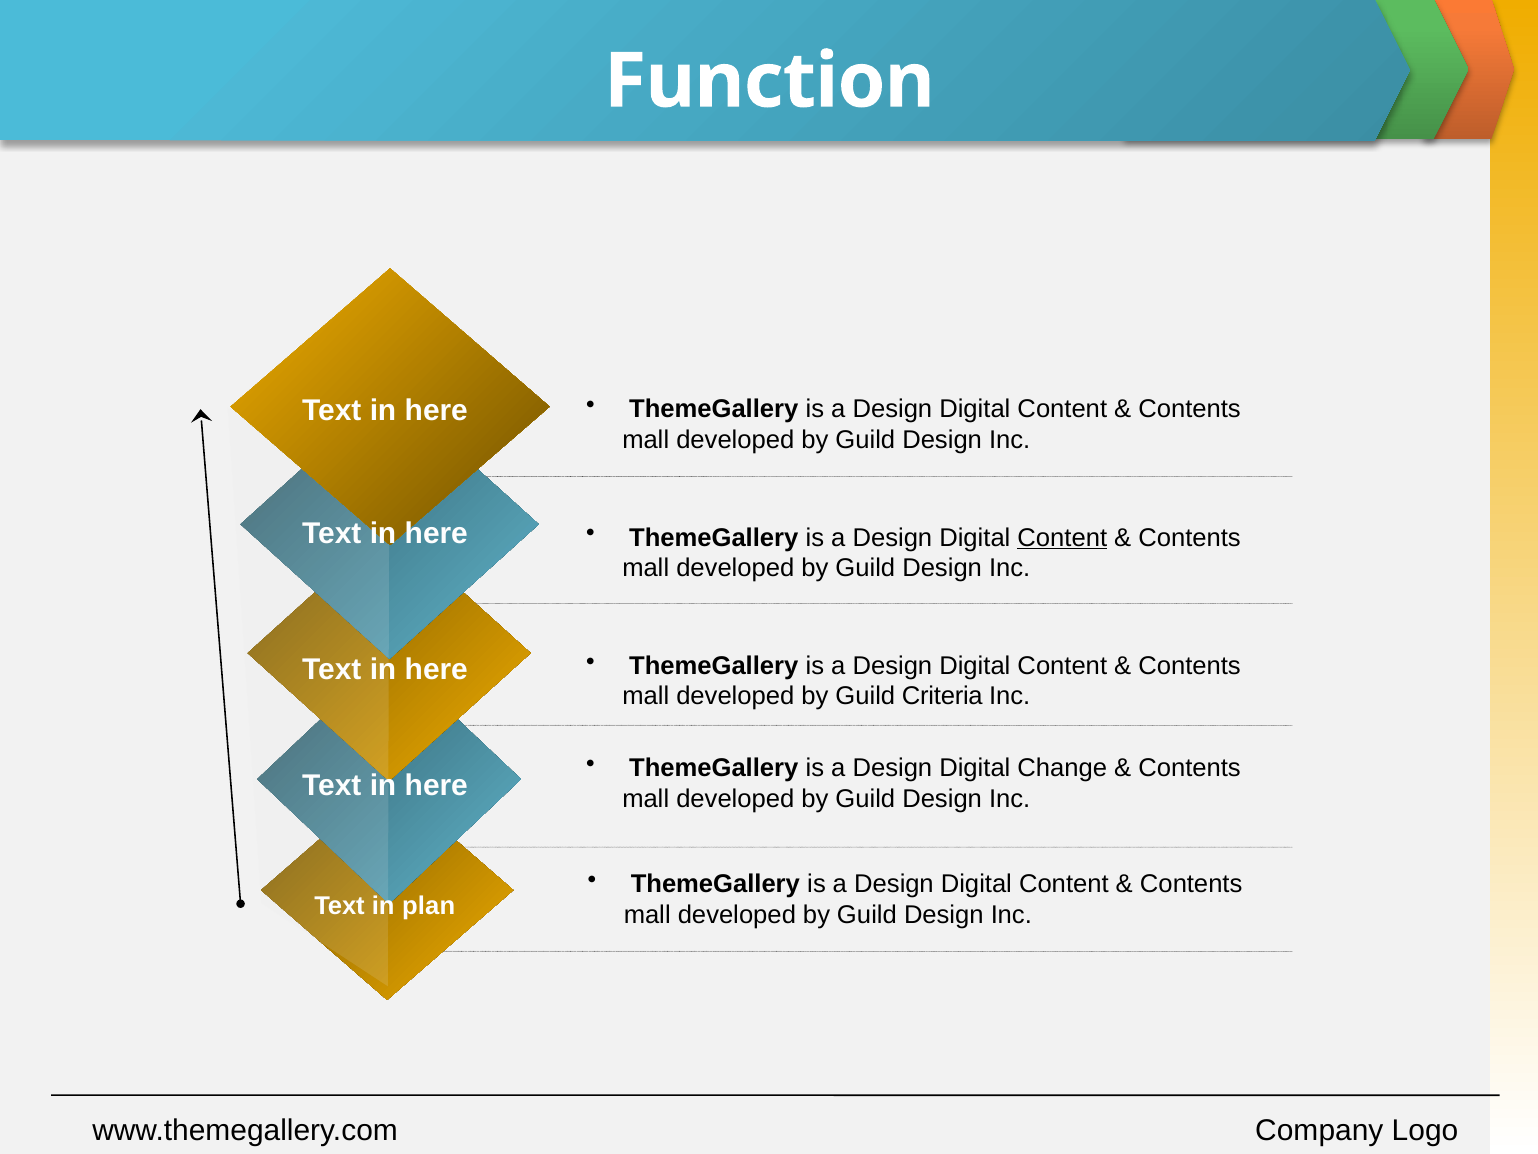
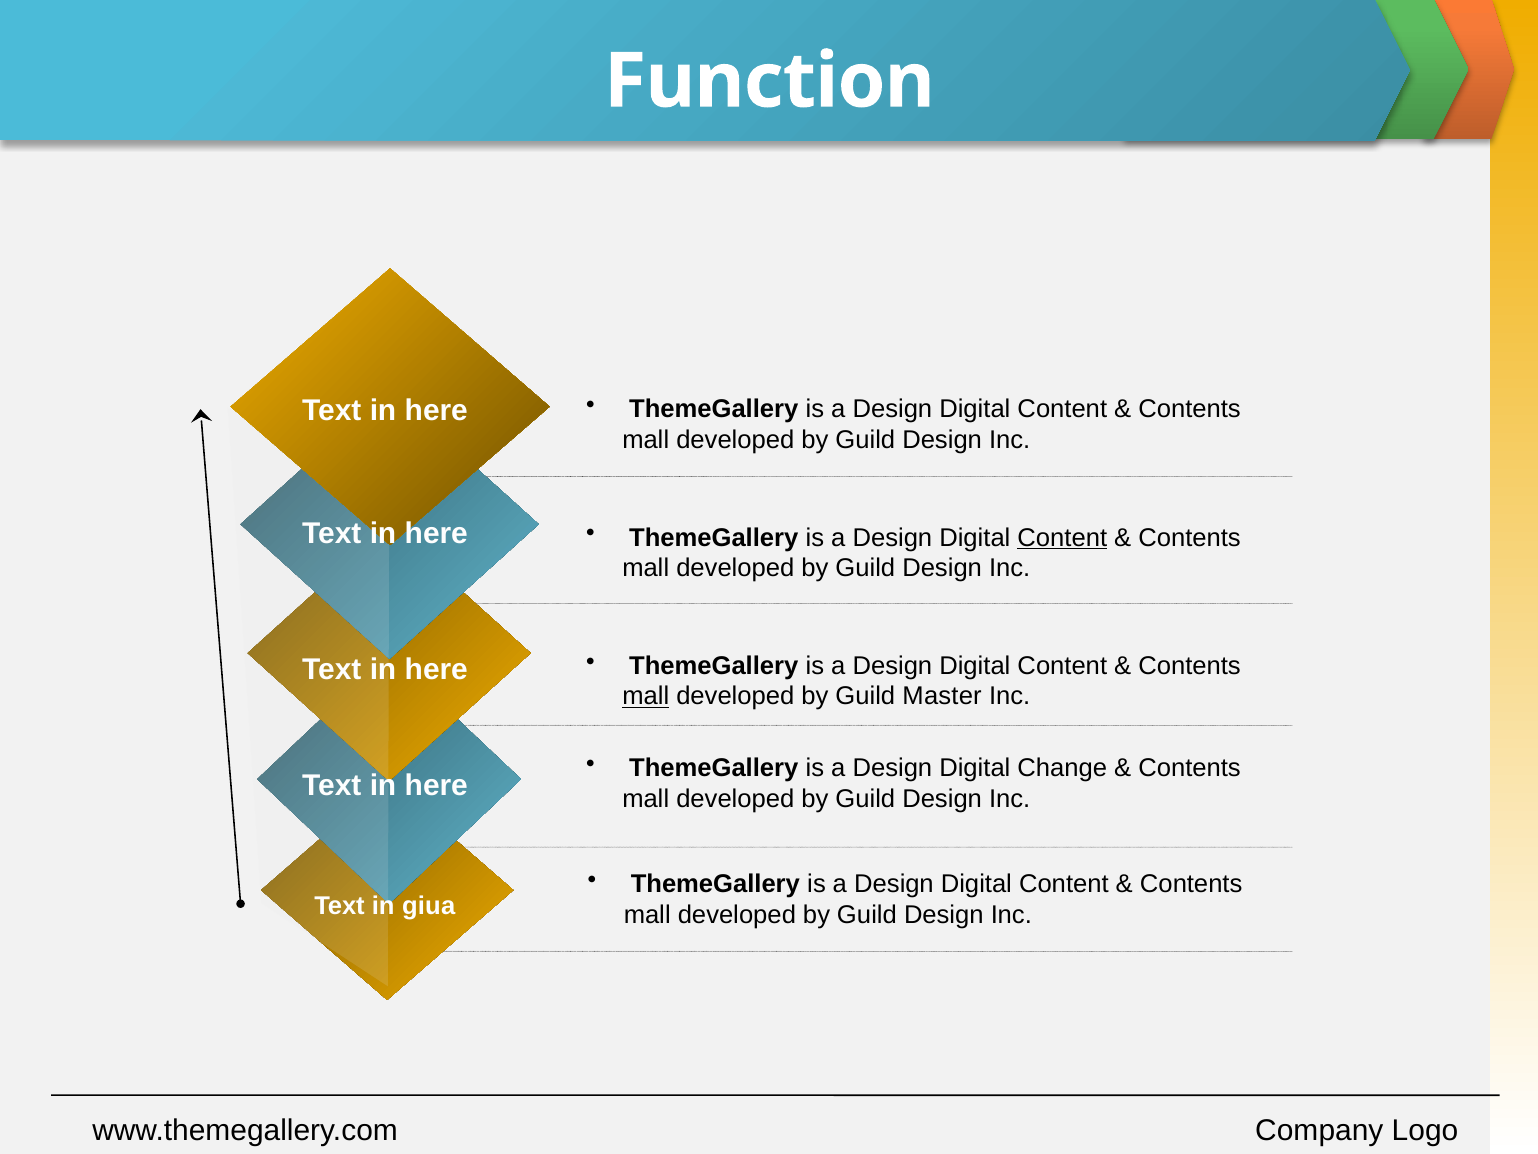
mall at (646, 696) underline: none -> present
Criteria: Criteria -> Master
plan: plan -> giua
